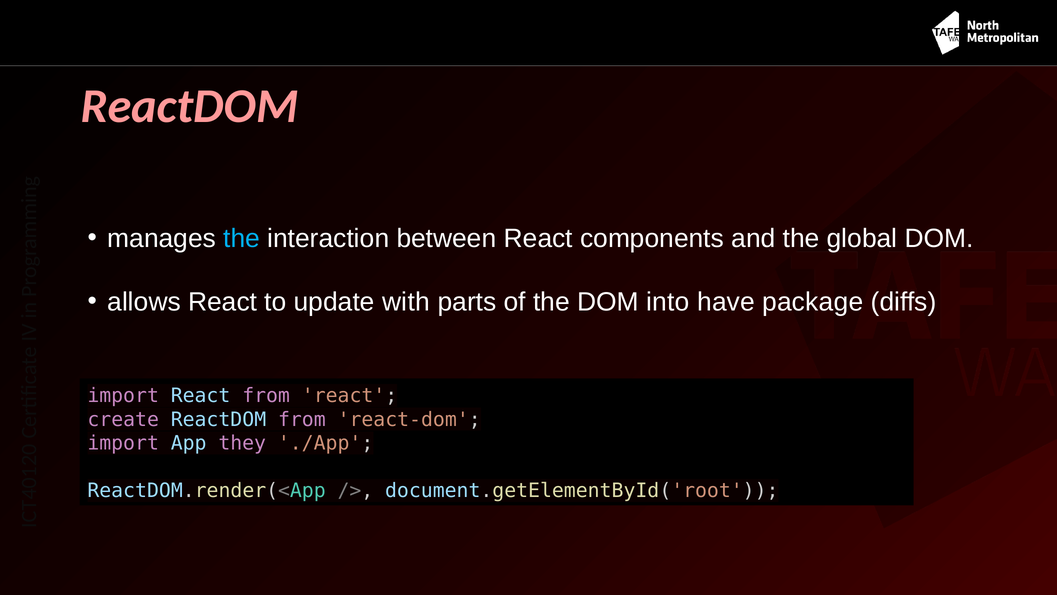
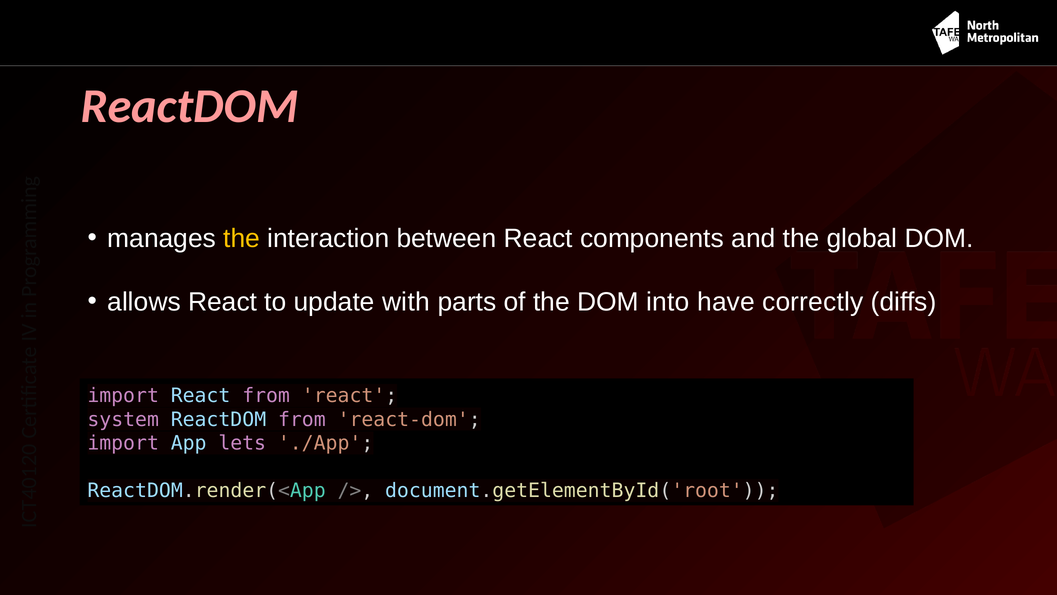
the at (242, 238) colour: light blue -> yellow
package: package -> correctly
create: create -> system
they: they -> lets
